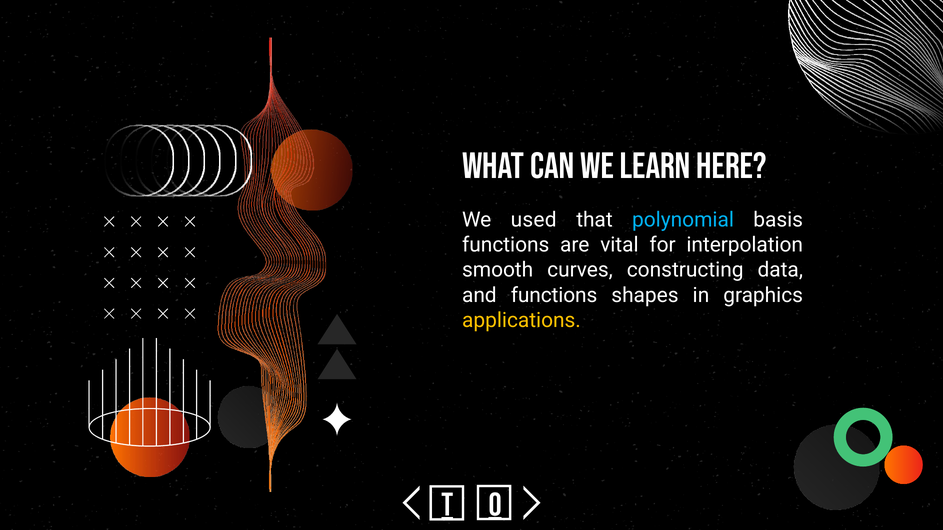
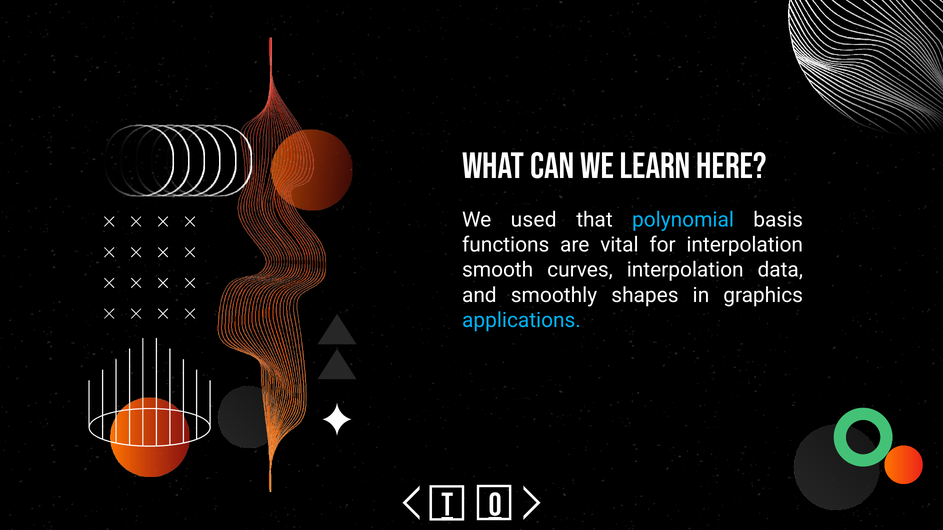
curves constructing: constructing -> interpolation
and functions: functions -> smoothly
applications colour: yellow -> light blue
